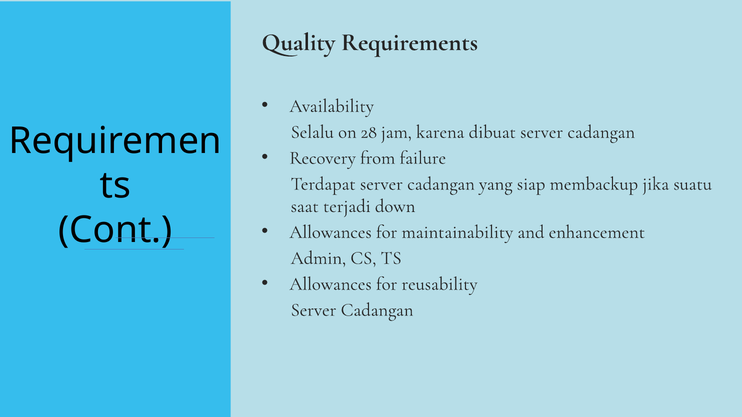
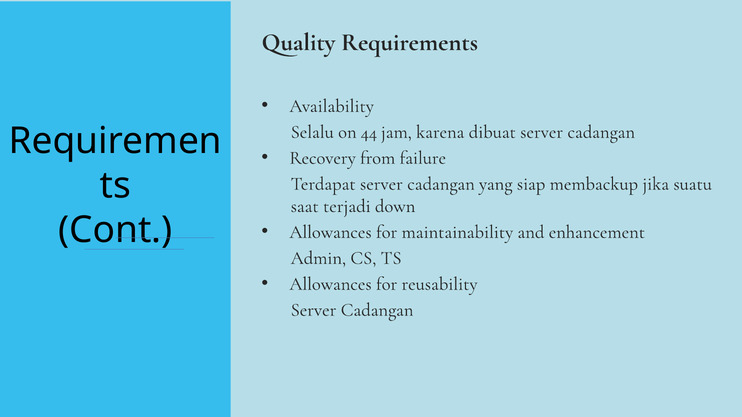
28: 28 -> 44
